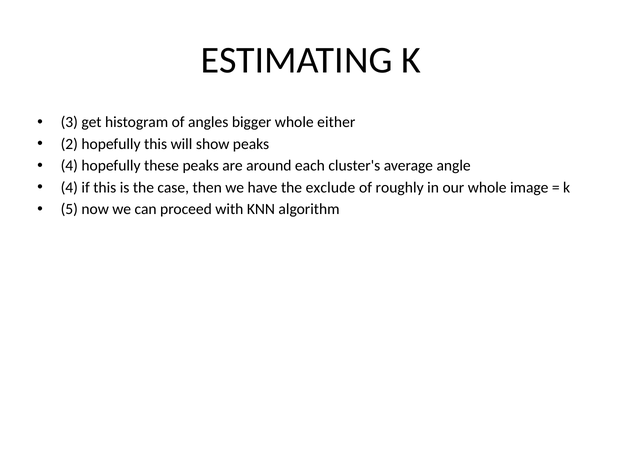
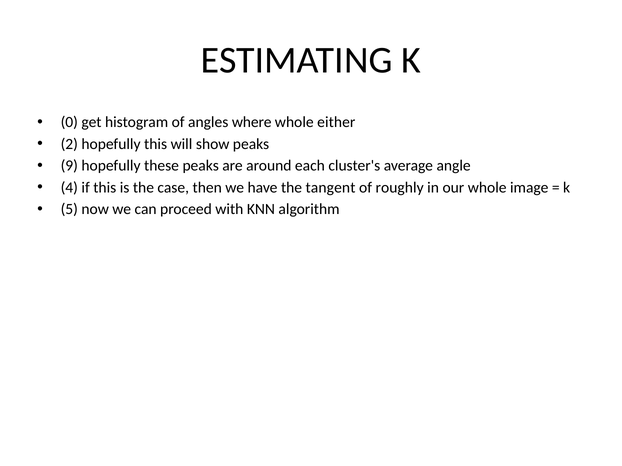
3: 3 -> 0
bigger: bigger -> where
4 at (69, 166): 4 -> 9
exclude: exclude -> tangent
